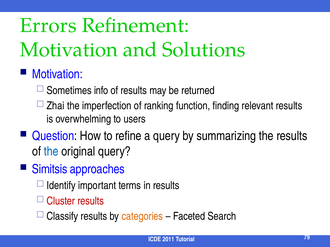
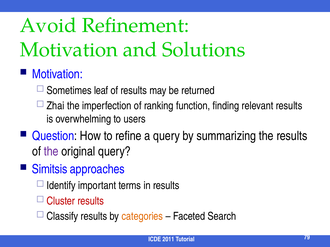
Errors: Errors -> Avoid
info: info -> leaf
the at (51, 152) colour: blue -> purple
